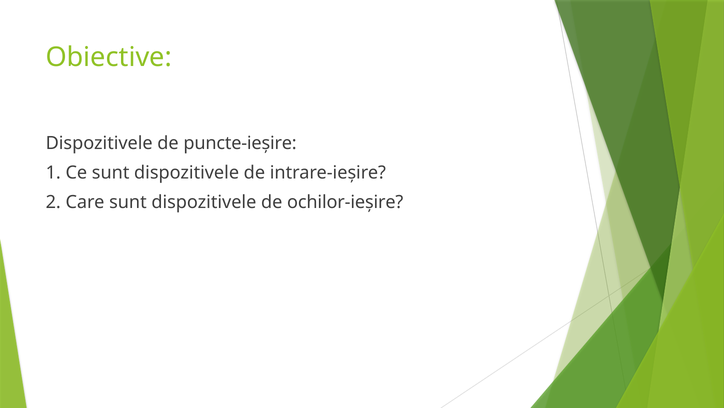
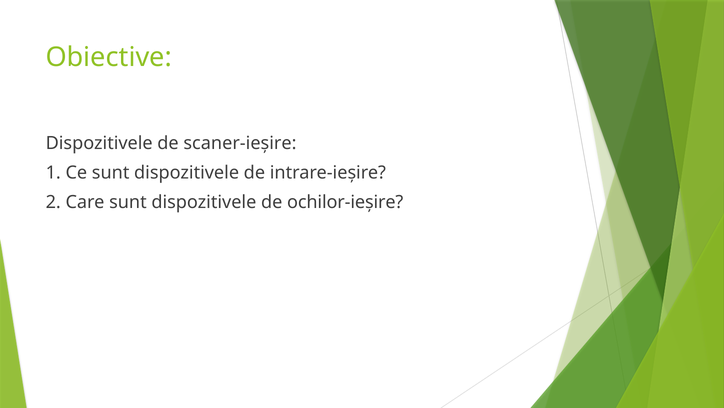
puncte-ieșire: puncte-ieșire -> scaner-ieșire
